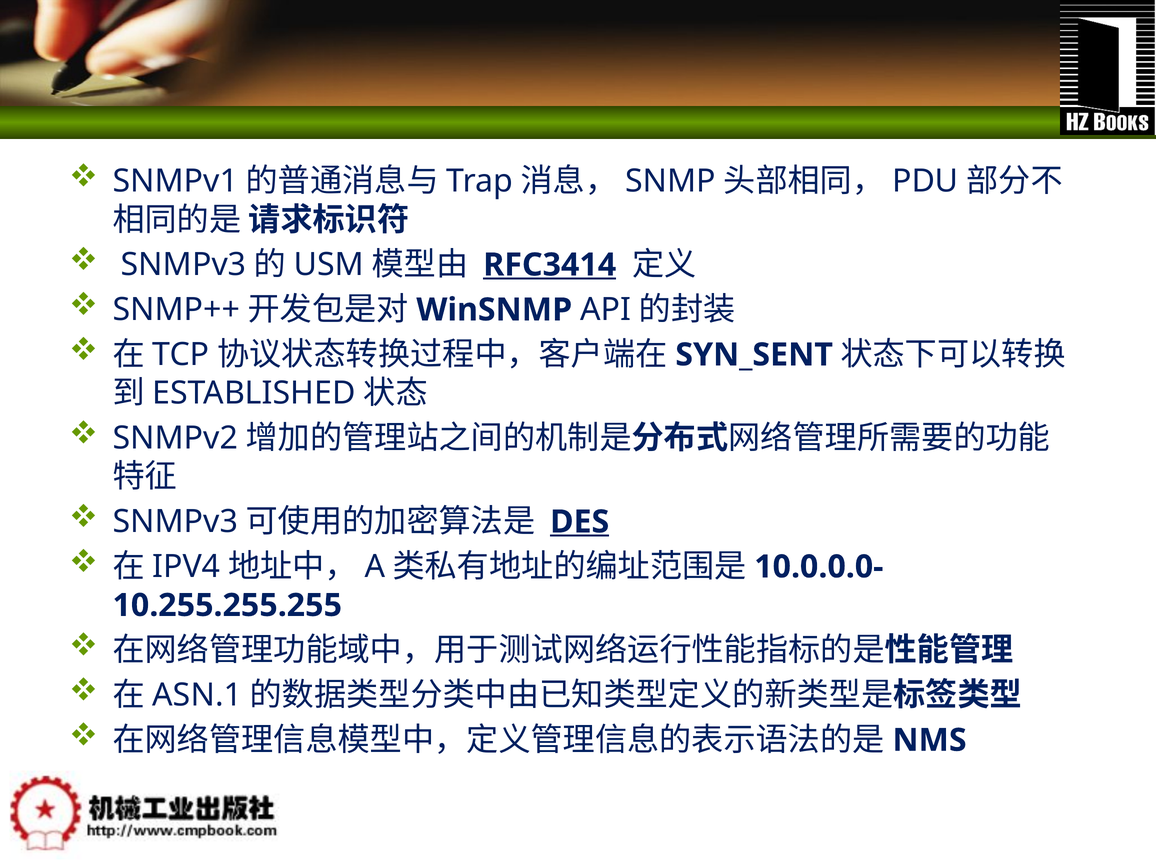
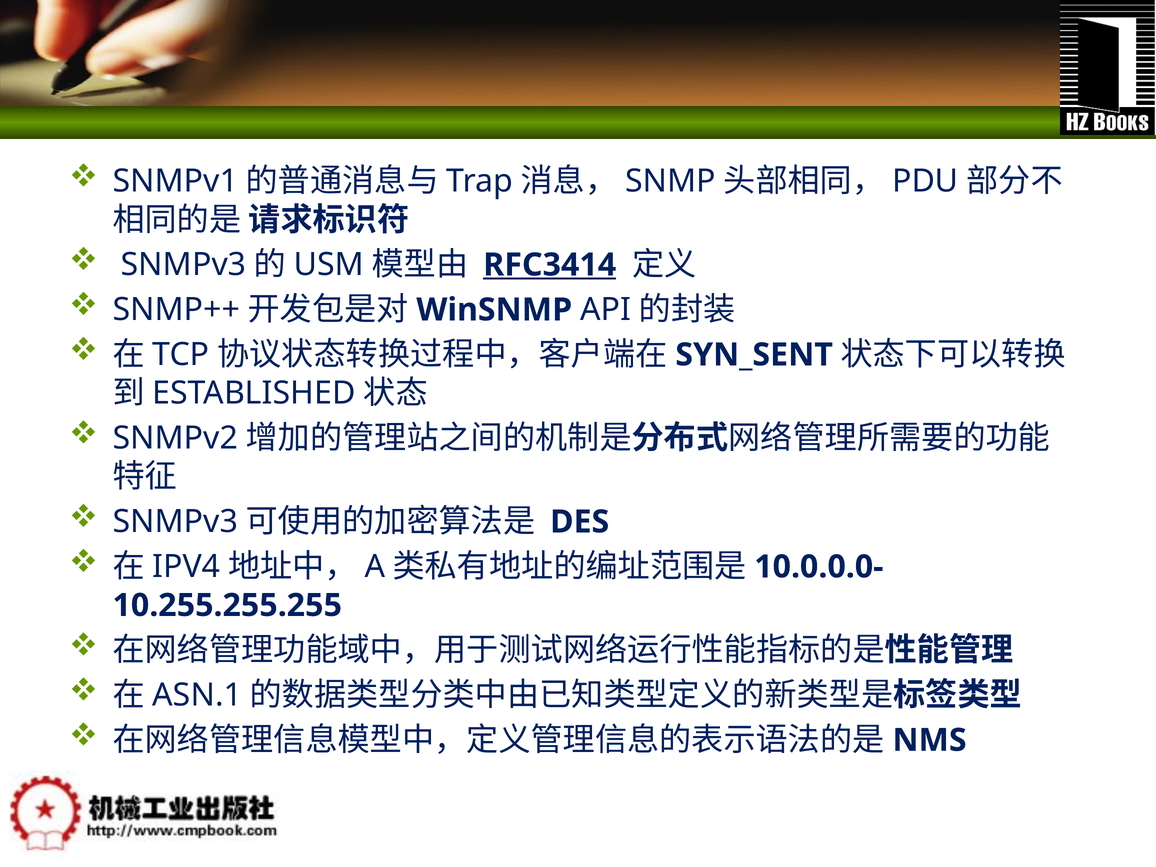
DES underline: present -> none
